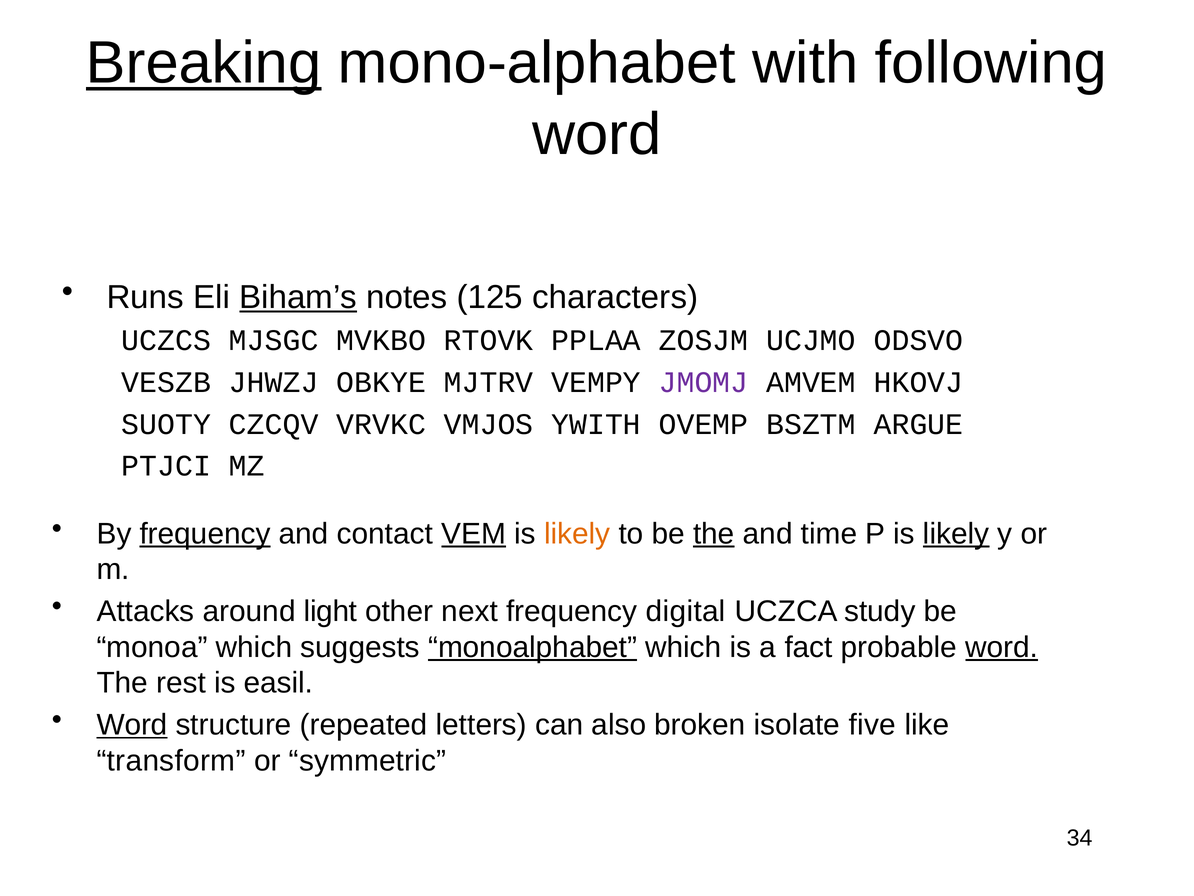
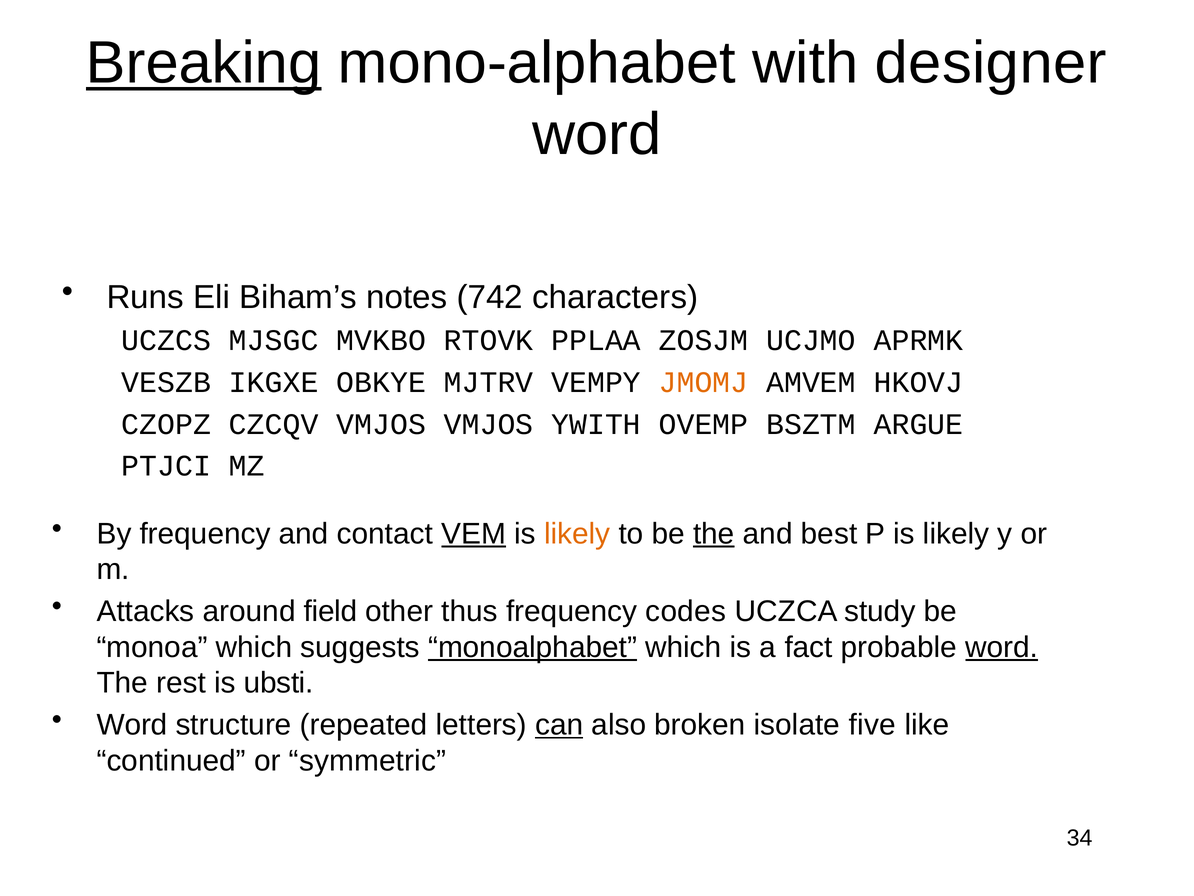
following: following -> designer
Biham’s underline: present -> none
125: 125 -> 742
ODSVO: ODSVO -> APRMK
JHWZJ: JHWZJ -> IKGXE
JMOMJ colour: purple -> orange
SUOTY: SUOTY -> CZOPZ
CZCQV VRVKC: VRVKC -> VMJOS
frequency at (205, 533) underline: present -> none
time: time -> best
likely at (956, 533) underline: present -> none
light: light -> field
next: next -> thus
digital: digital -> codes
easil: easil -> ubsti
Word at (132, 724) underline: present -> none
can underline: none -> present
transform: transform -> continued
